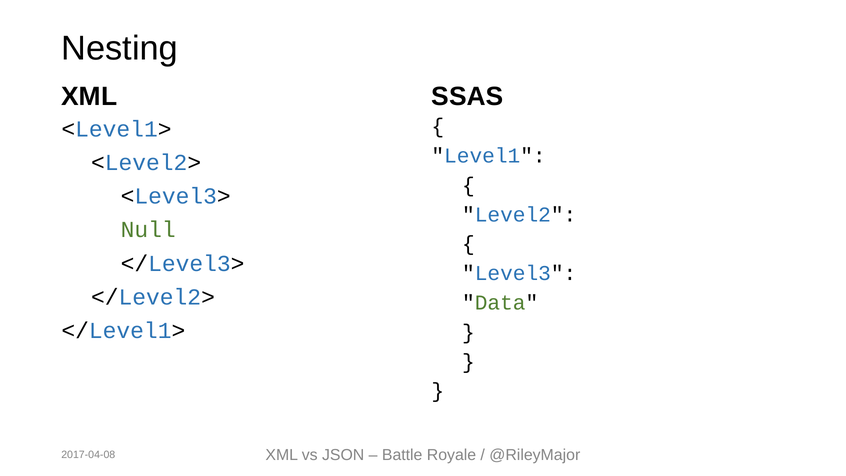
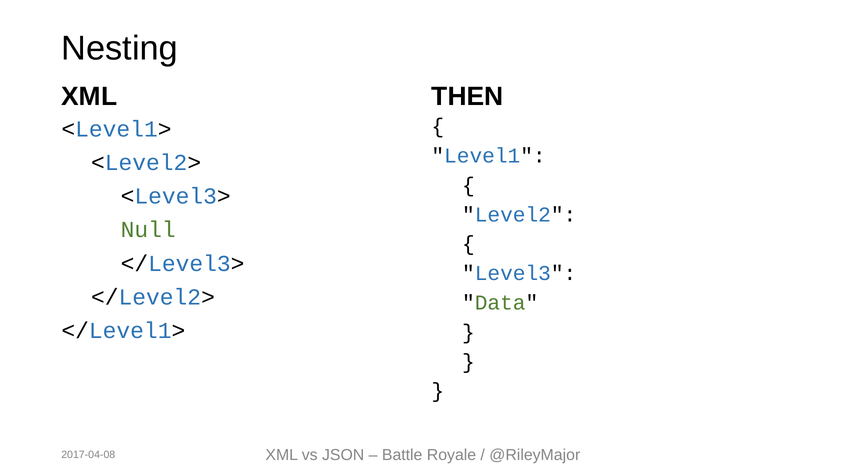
SSAS: SSAS -> THEN
